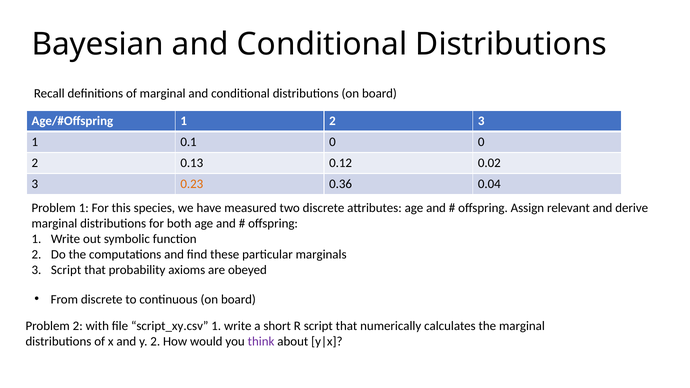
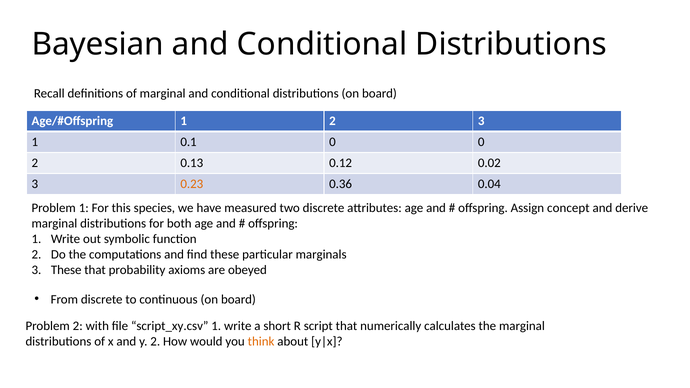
relevant: relevant -> concept
3 Script: Script -> These
think colour: purple -> orange
